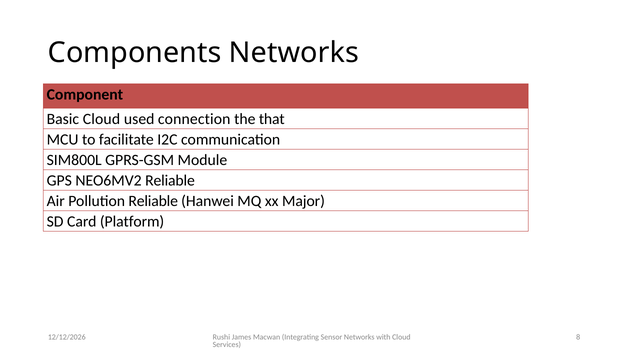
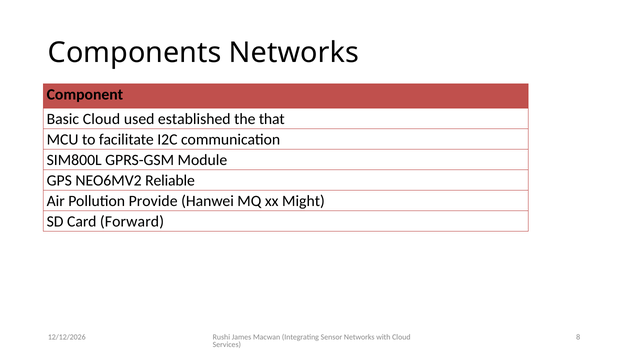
connection: connection -> established
Pollution Reliable: Reliable -> Provide
Major: Major -> Might
Platform: Platform -> Forward
